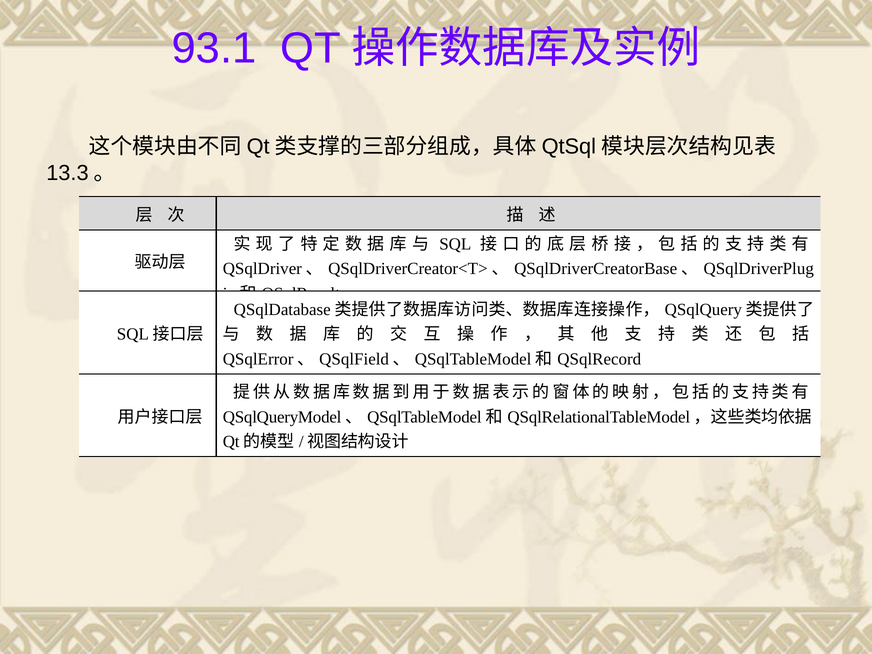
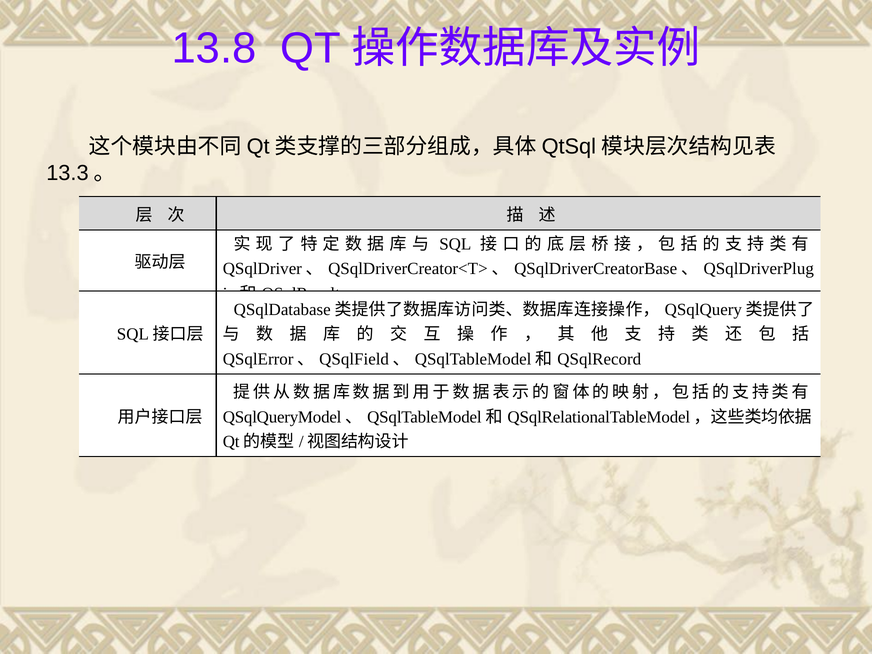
93.1: 93.1 -> 13.8
